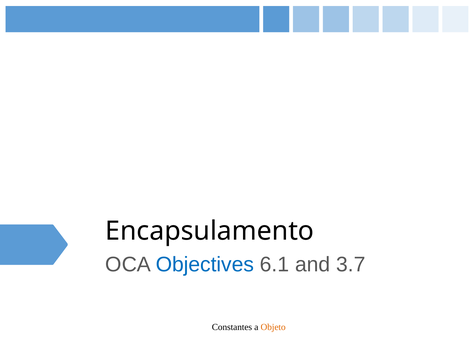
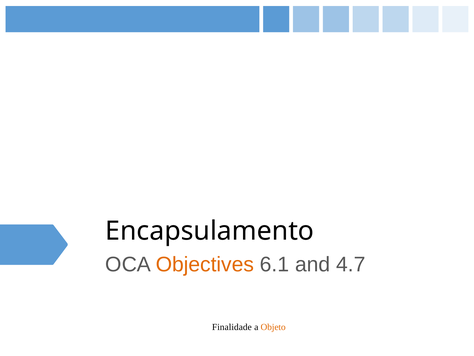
Objectives colour: blue -> orange
3.7: 3.7 -> 4.7
Constantes: Constantes -> Finalidade
